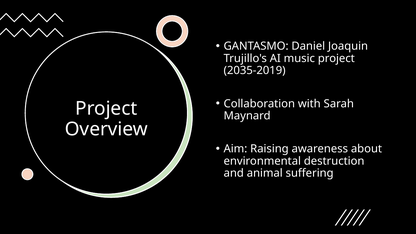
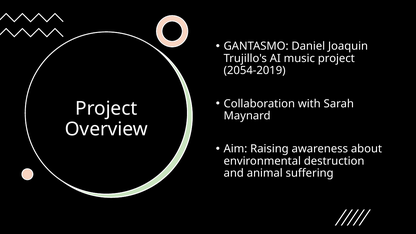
2035-2019: 2035-2019 -> 2054-2019
